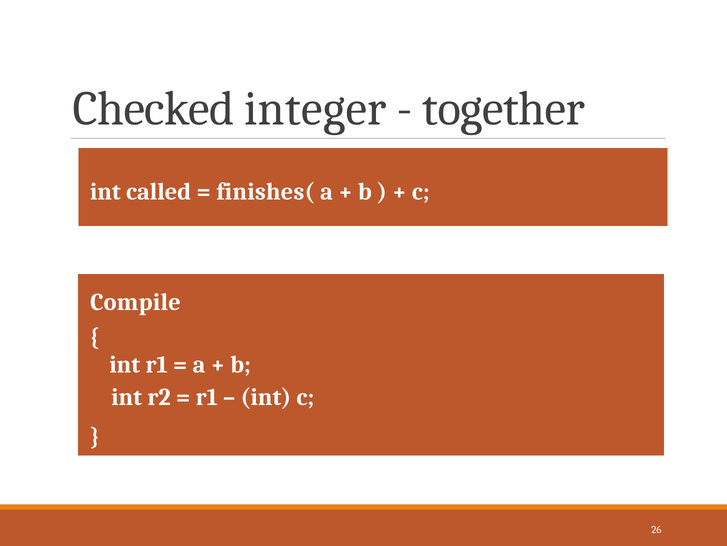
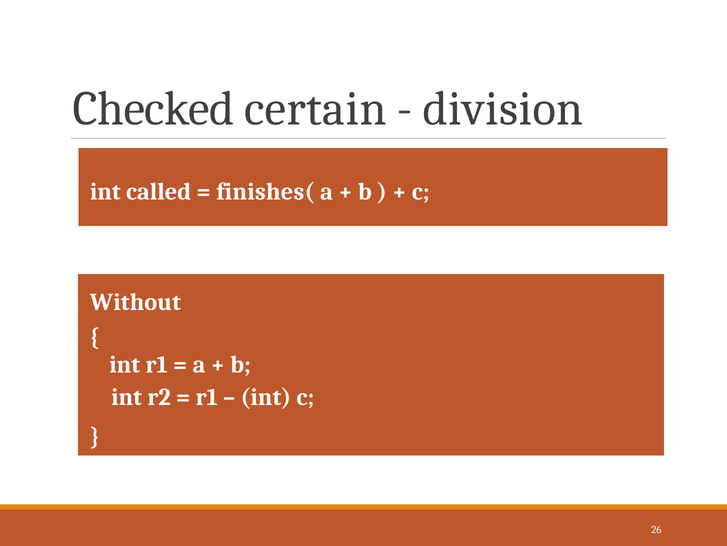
integer: integer -> certain
together: together -> division
Compile: Compile -> Without
